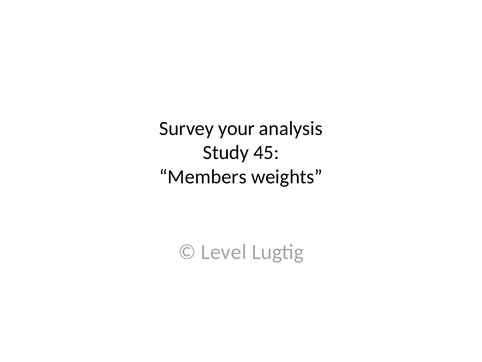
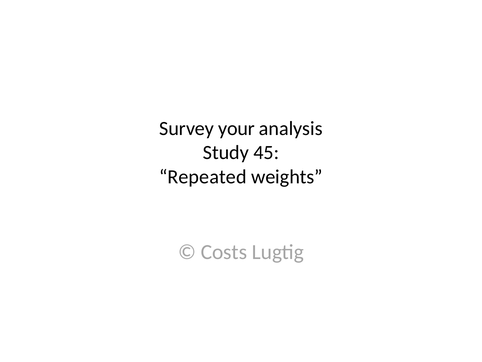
Members: Members -> Repeated
Level: Level -> Costs
